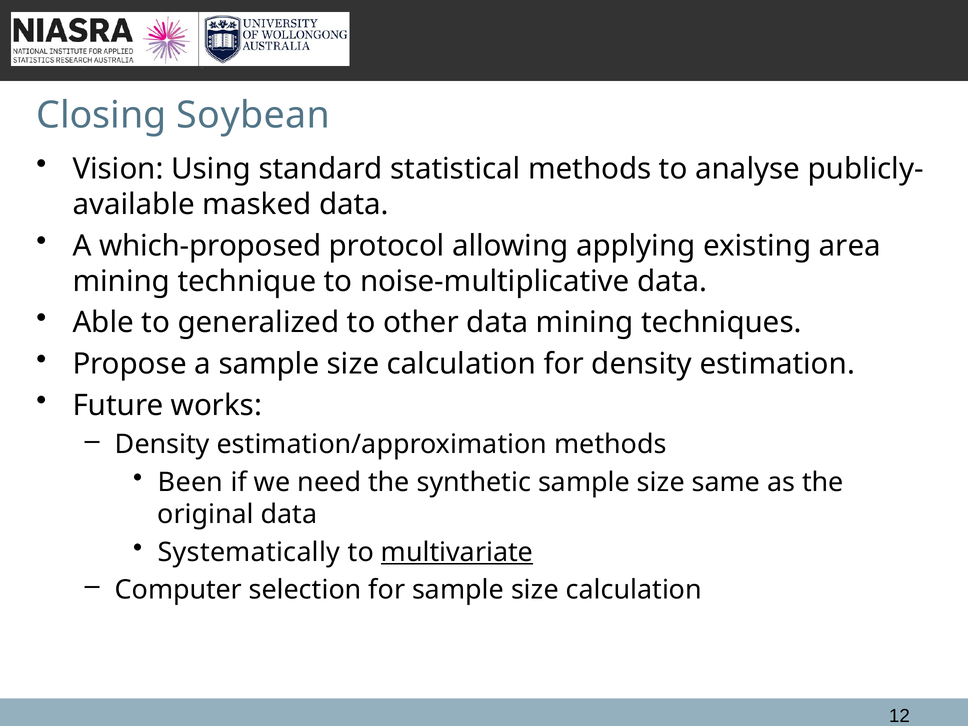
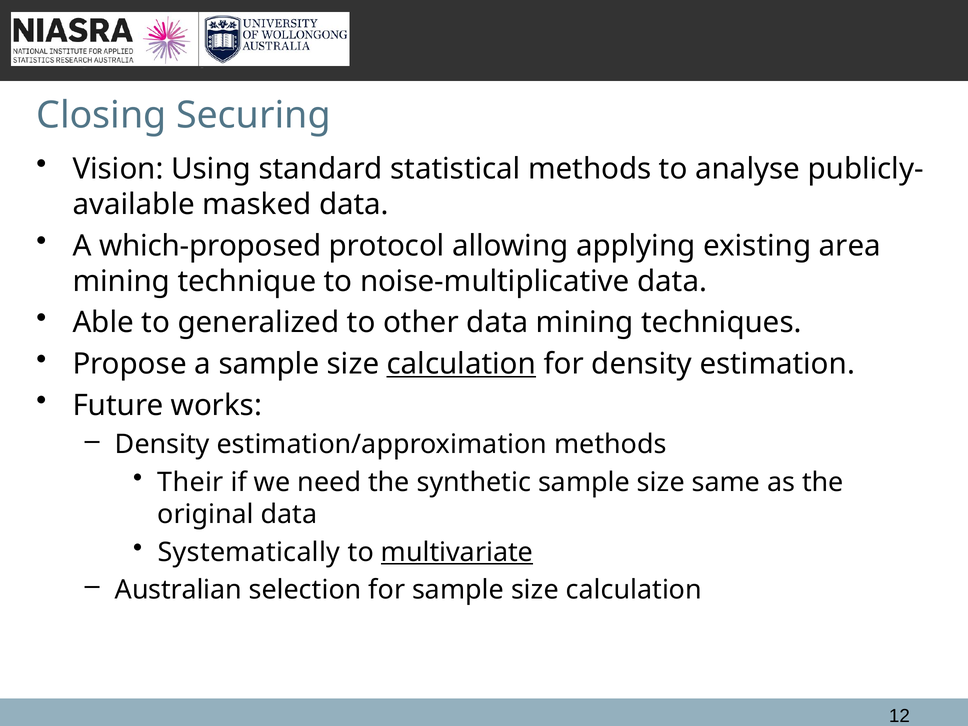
Soybean: Soybean -> Securing
calculation at (461, 364) underline: none -> present
Been: Been -> Their
Computer: Computer -> Australian
